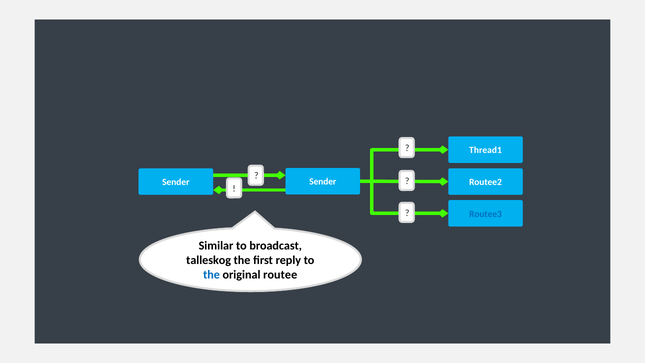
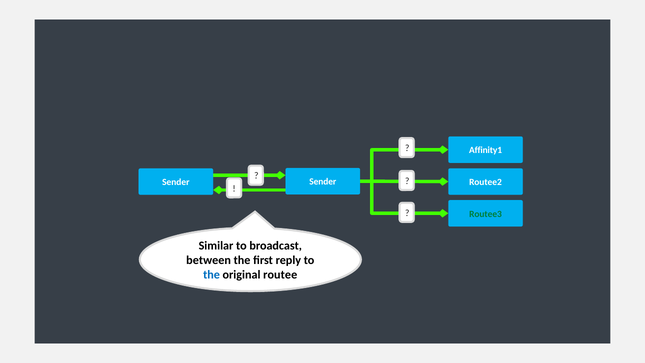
Thread1: Thread1 -> Affinity1
Routee3 colour: blue -> green
talleskog: talleskog -> between
